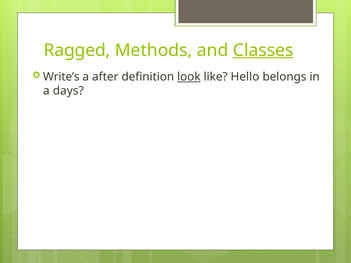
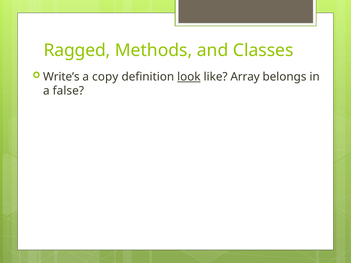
Classes underline: present -> none
after: after -> copy
Hello: Hello -> Array
days: days -> false
